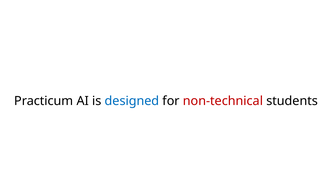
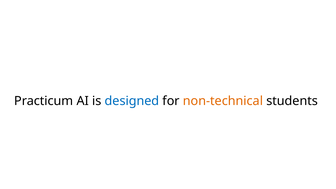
non-technical colour: red -> orange
